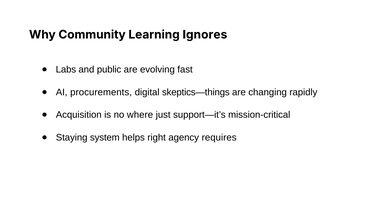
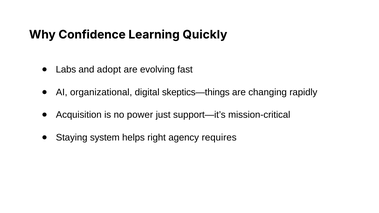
Community: Community -> Confidence
Ignores: Ignores -> Quickly
public: public -> adopt
procurements: procurements -> organizational
where: where -> power
